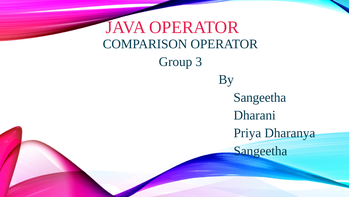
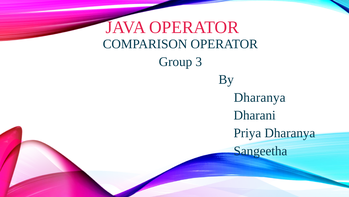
Sangeetha at (260, 97): Sangeetha -> Dharanya
